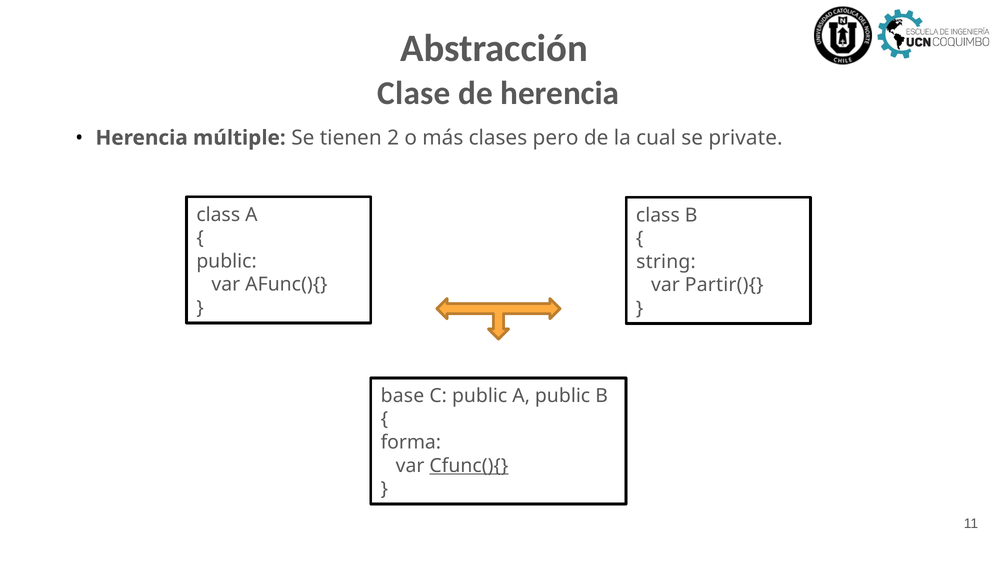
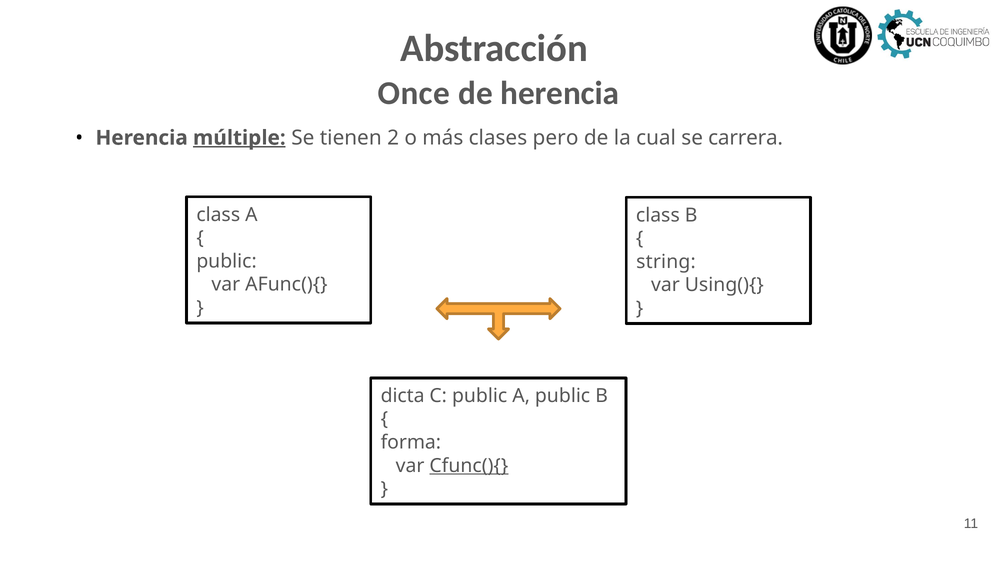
Clase: Clase -> Once
múltiple underline: none -> present
private: private -> carrera
Partir(){: Partir(){ -> Using(){
base: base -> dicta
